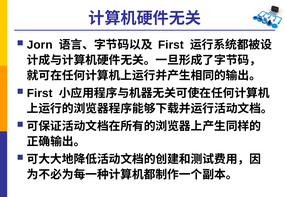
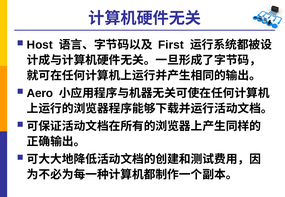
Jorn: Jorn -> Host
First at (40, 93): First -> Aero
